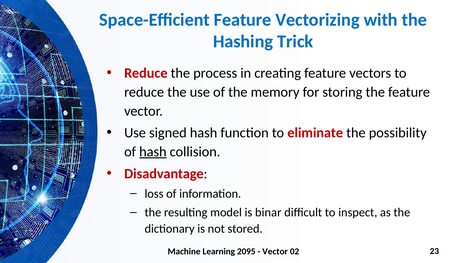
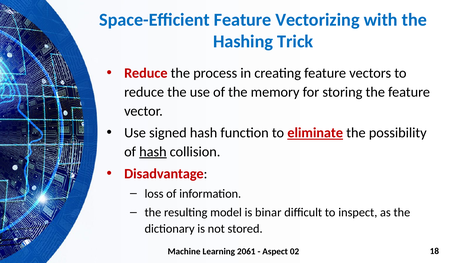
eliminate underline: none -> present
2095: 2095 -> 2061
Vector at (275, 251): Vector -> Aspect
23: 23 -> 18
